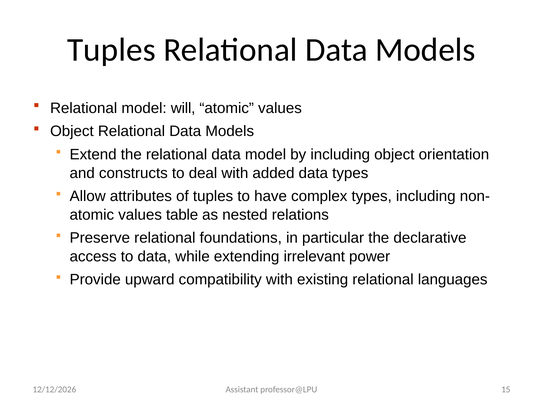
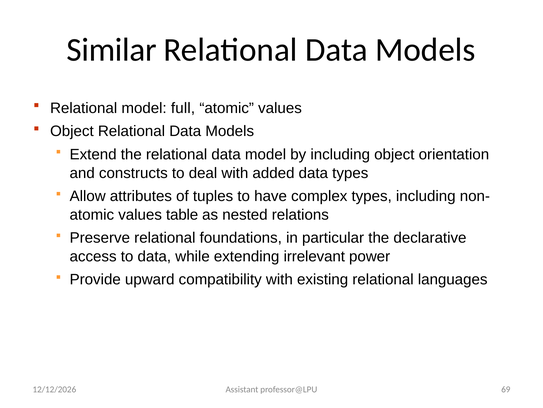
Tuples at (111, 50): Tuples -> Similar
will: will -> full
15: 15 -> 69
